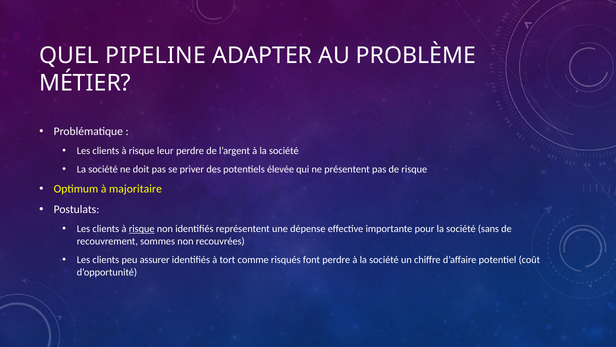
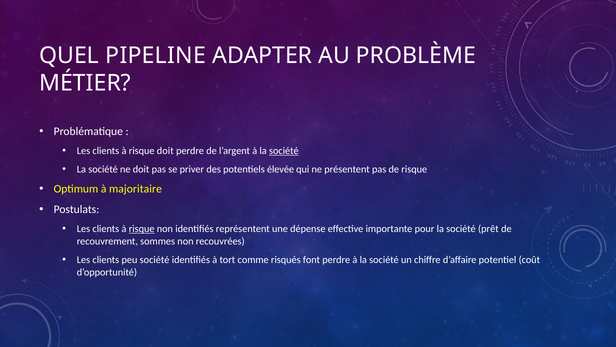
risque leur: leur -> doit
société at (284, 151) underline: none -> present
sans: sans -> prêt
peu assurer: assurer -> société
